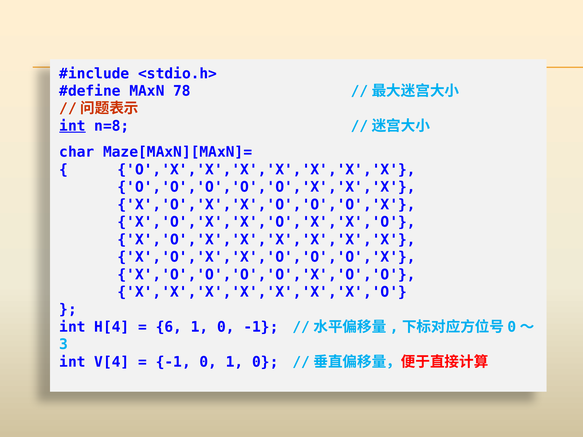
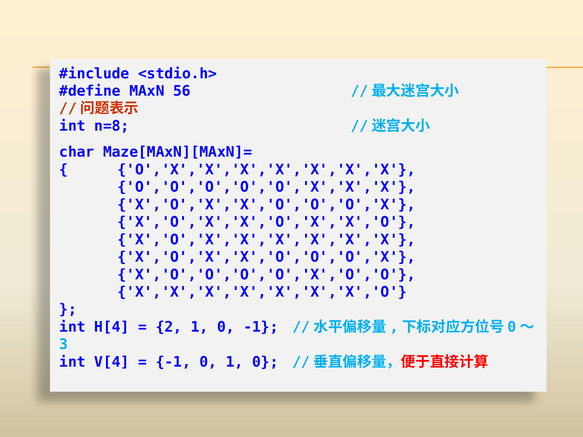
78: 78 -> 56
int at (72, 126) underline: present -> none
6: 6 -> 2
